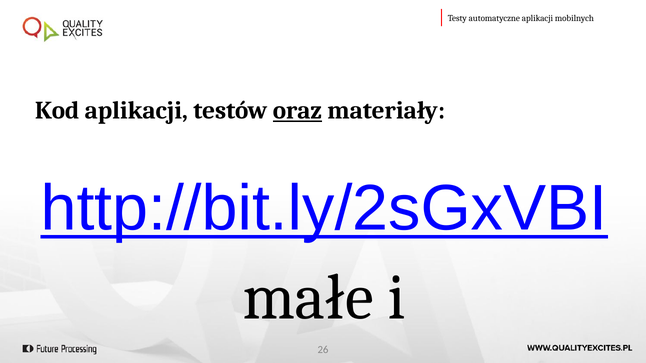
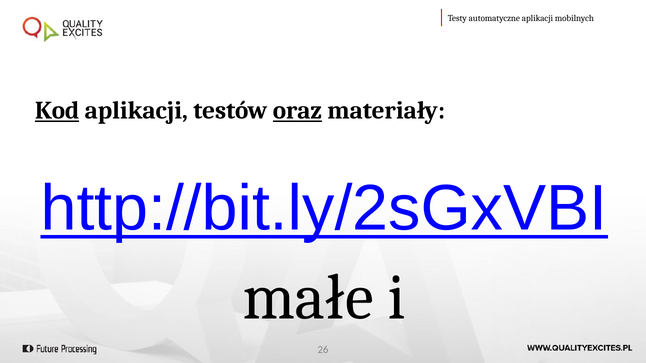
Kod underline: none -> present
